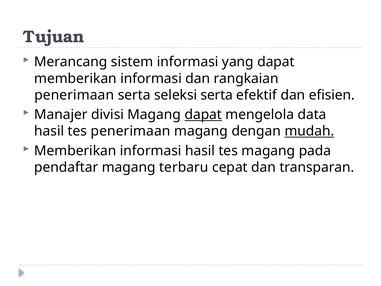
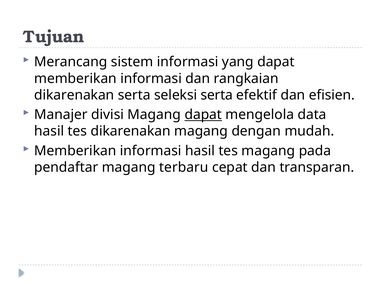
penerimaan at (74, 95): penerimaan -> dikarenakan
tes penerimaan: penerimaan -> dikarenakan
mudah underline: present -> none
